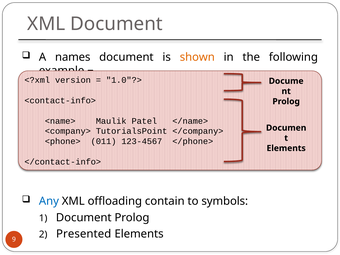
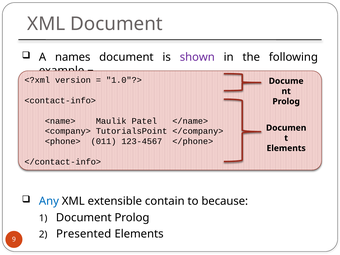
shown colour: orange -> purple
offloading: offloading -> extensible
symbols: symbols -> because
